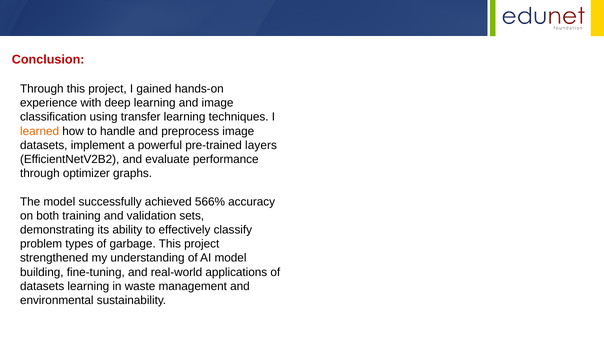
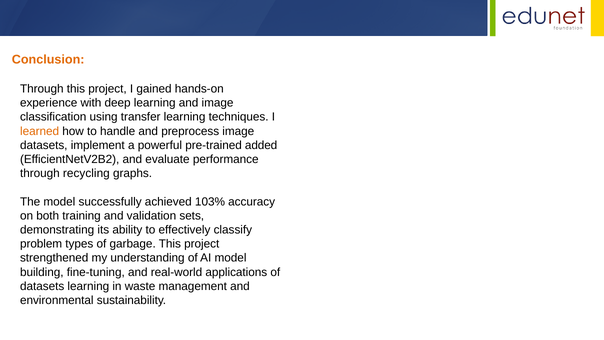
Conclusion colour: red -> orange
layers: layers -> added
optimizer: optimizer -> recycling
566%: 566% -> 103%
